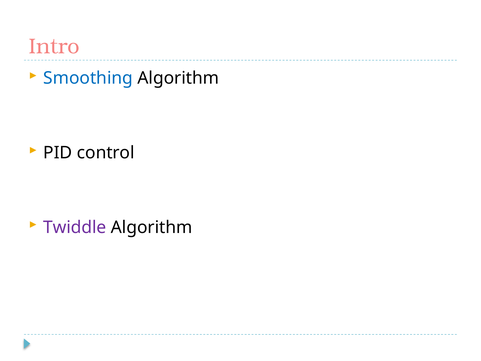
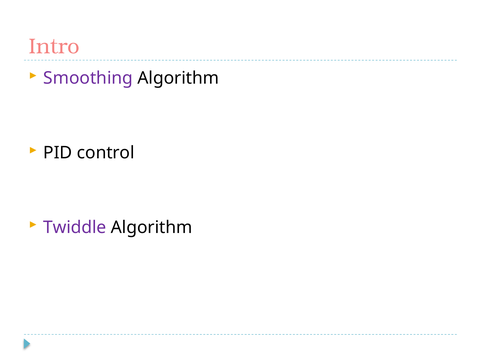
Smoothing colour: blue -> purple
